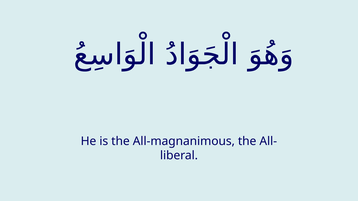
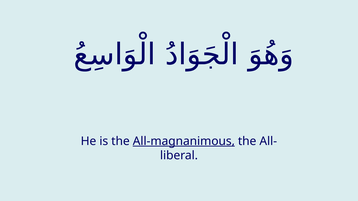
All-magnanimous underline: none -> present
